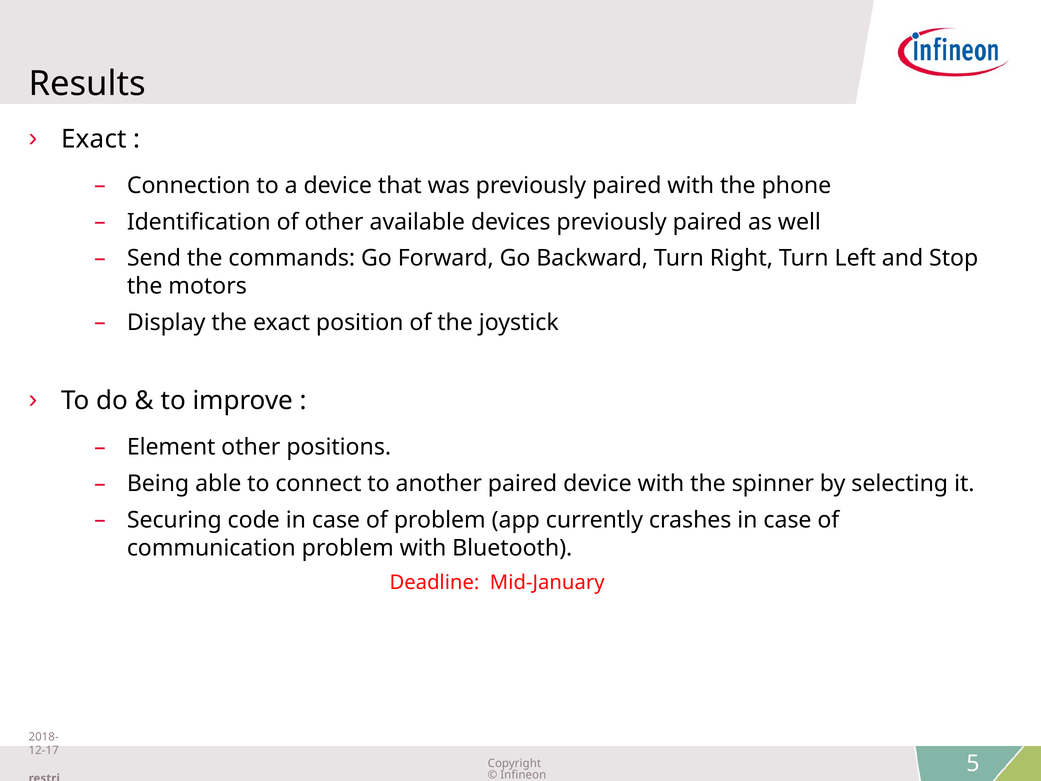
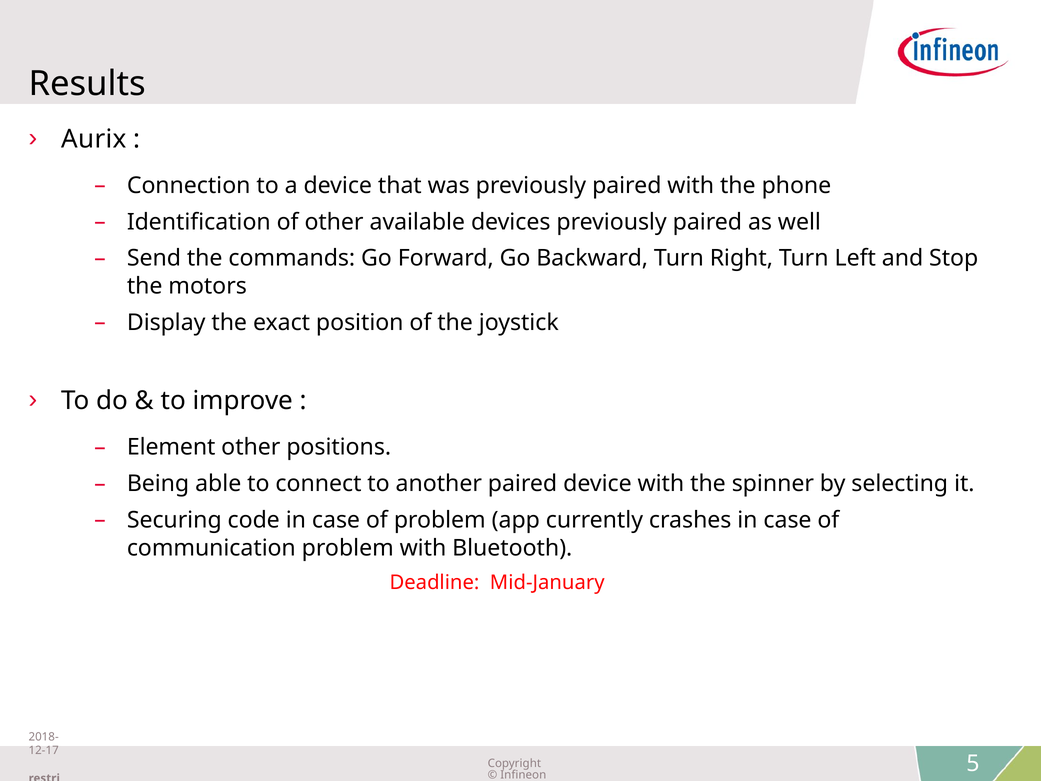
Exact at (94, 139): Exact -> Aurix
